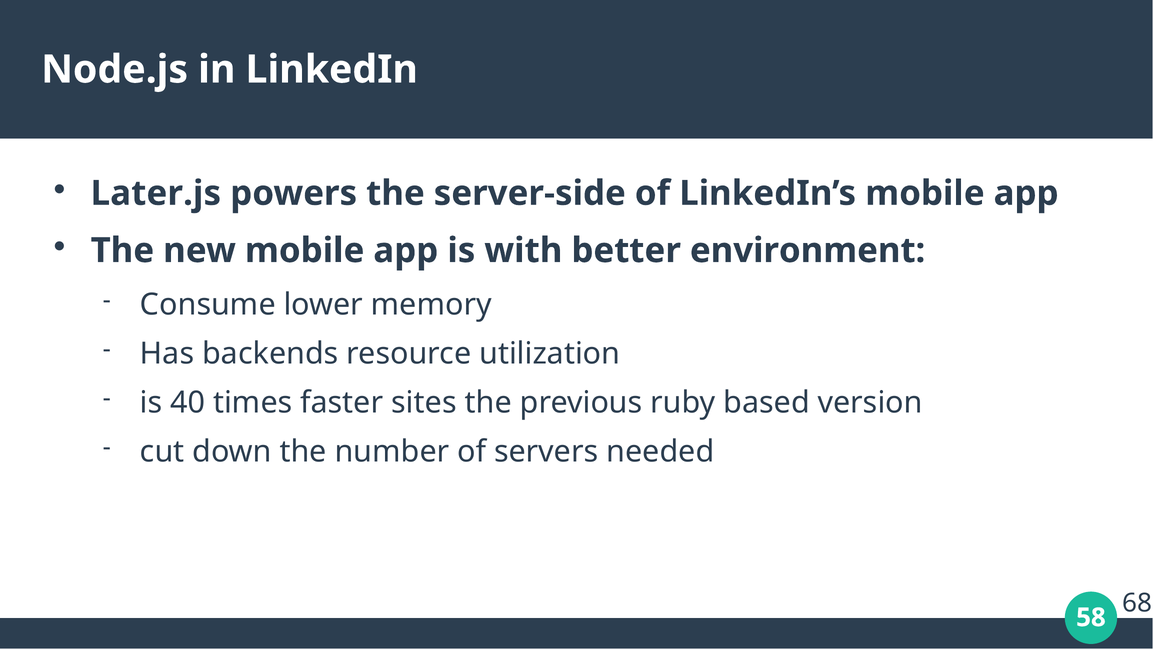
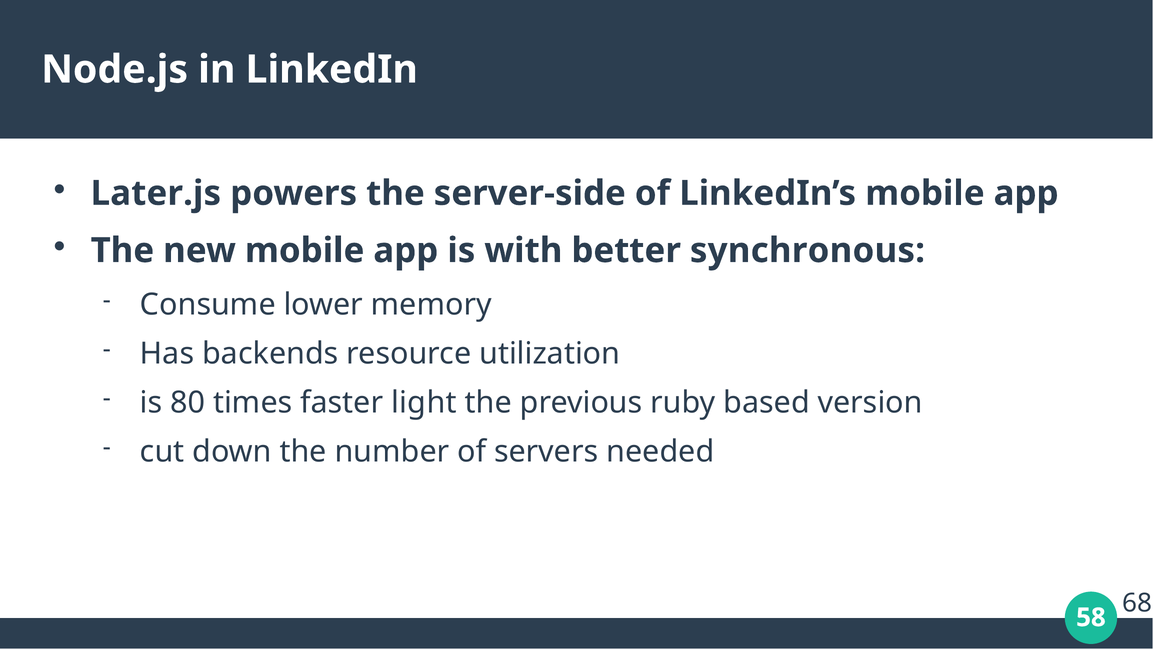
environment: environment -> synchronous
40: 40 -> 80
sites: sites -> light
